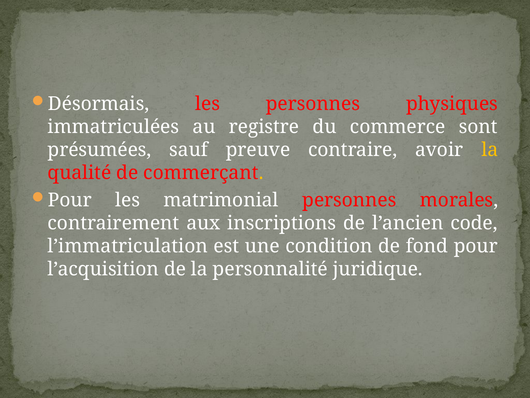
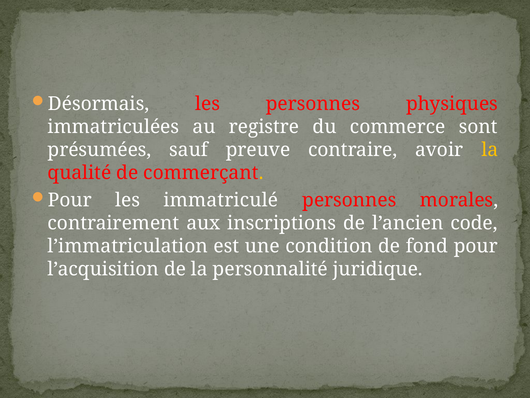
matrimonial: matrimonial -> immatriculé
